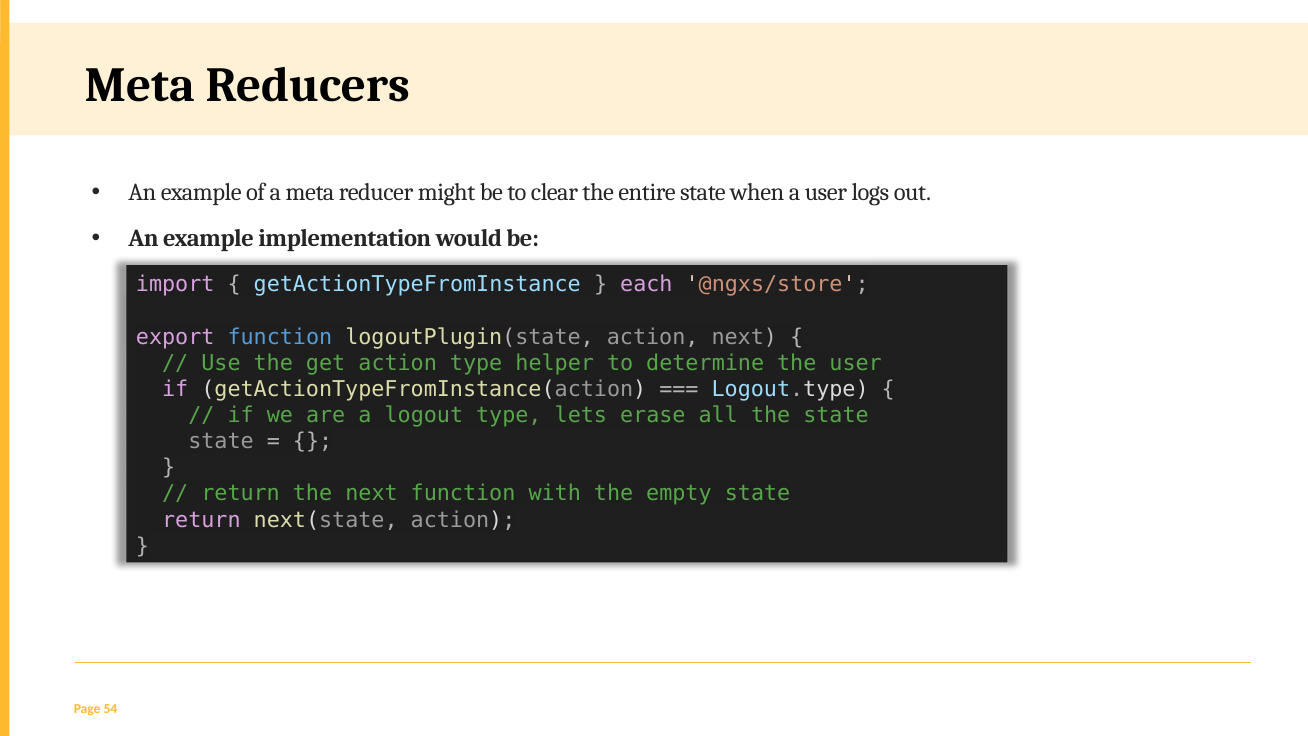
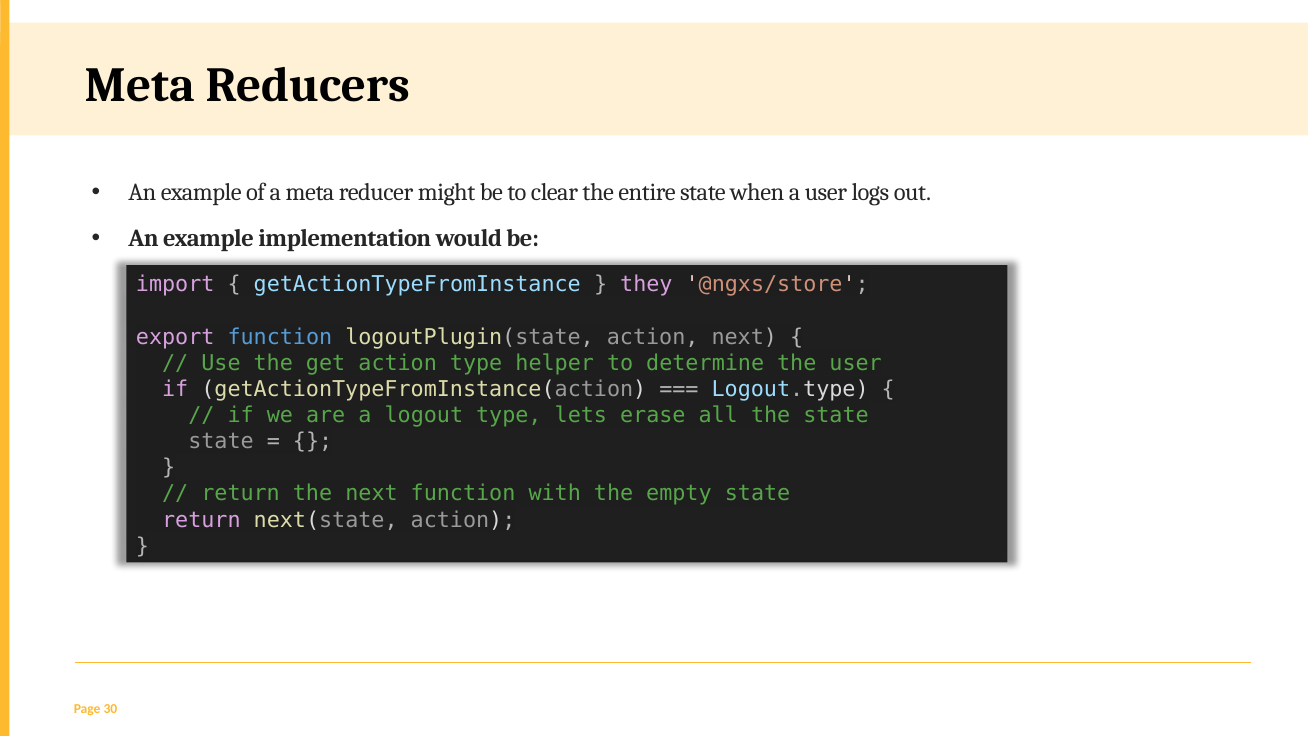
each: each -> they
54: 54 -> 30
